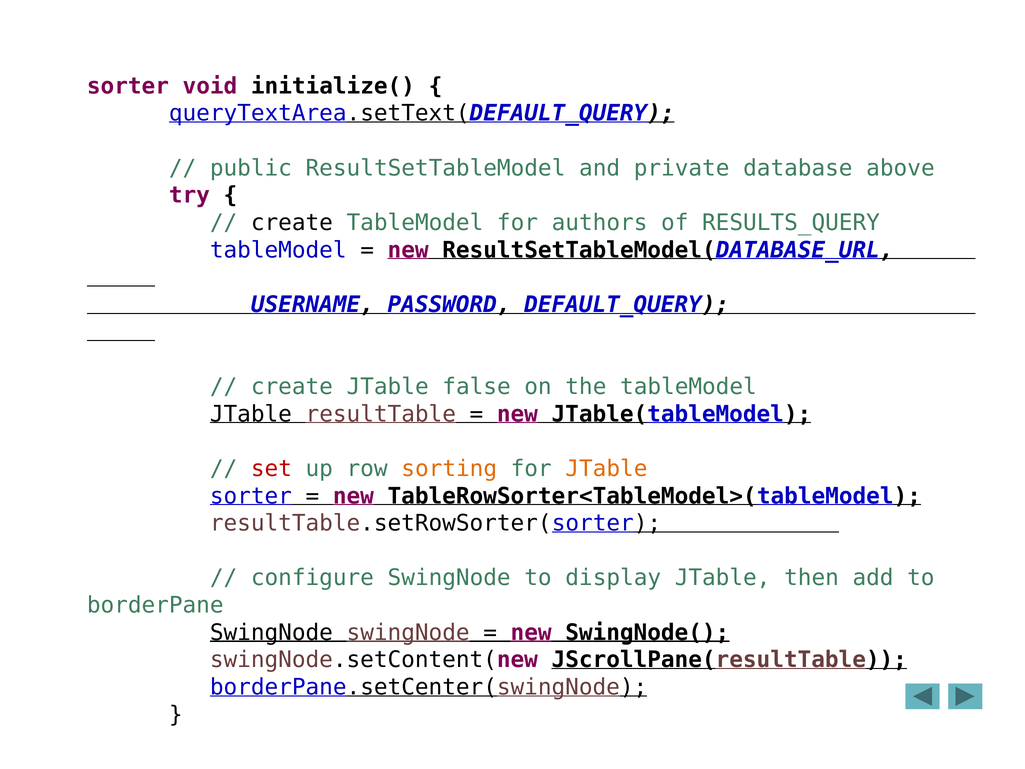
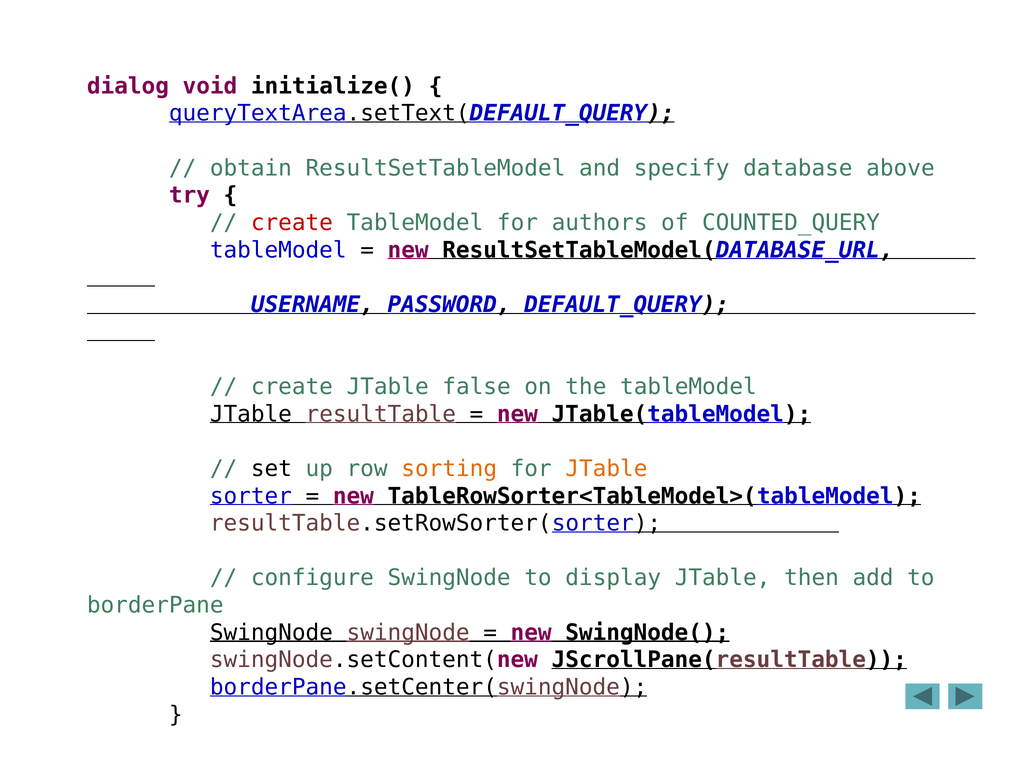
sorter at (128, 86): sorter -> dialog
public: public -> obtain
private: private -> specify
create at (292, 223) colour: black -> red
RESULTS_QUERY: RESULTS_QUERY -> COUNTED_QUERY
set colour: red -> black
